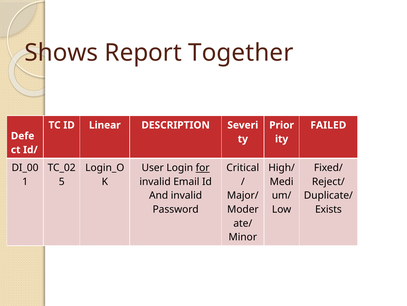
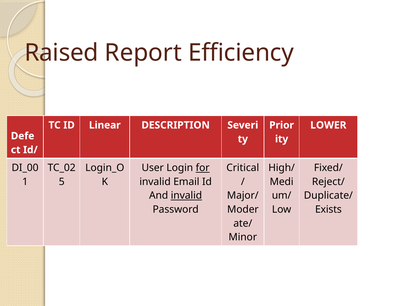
Shows: Shows -> Raised
Together: Together -> Efficiency
FAILED: FAILED -> LOWER
invalid at (186, 195) underline: none -> present
